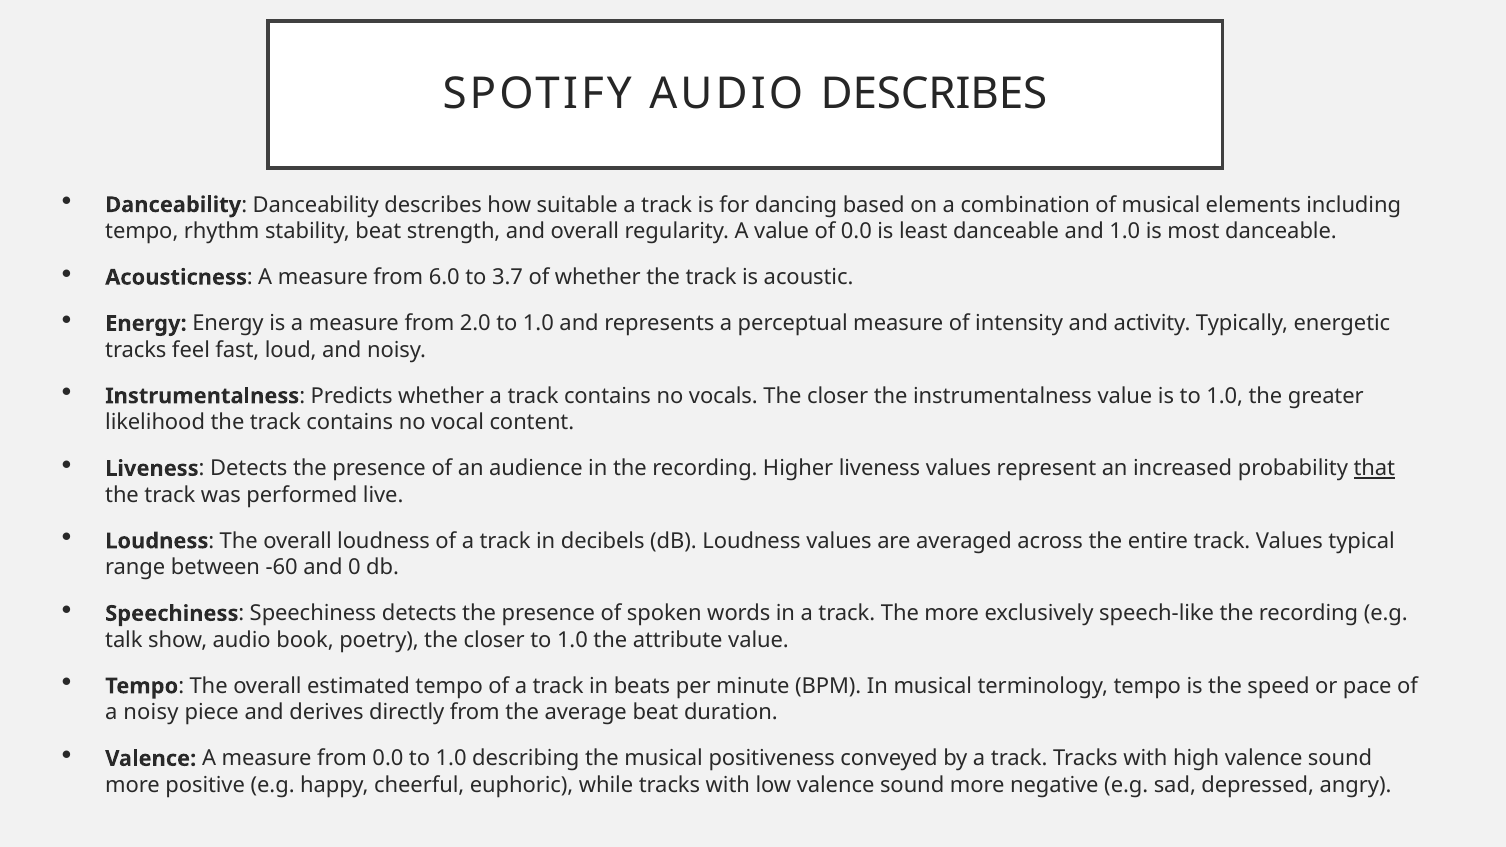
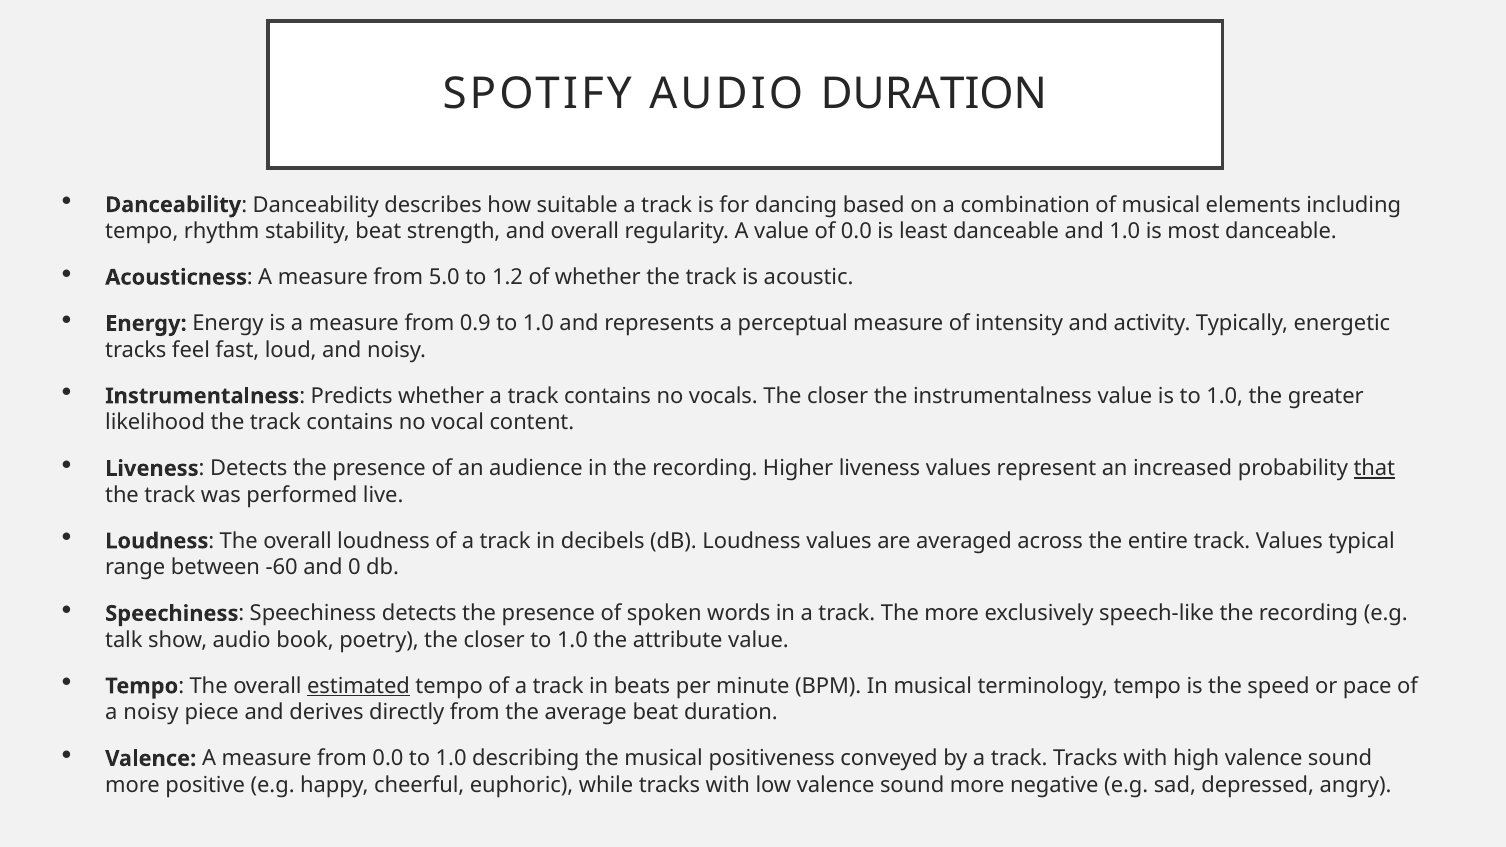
AUDIO DESCRIBES: DESCRIBES -> DURATION
6.0: 6.0 -> 5.0
3.7: 3.7 -> 1.2
2.0: 2.0 -> 0.9
estimated underline: none -> present
